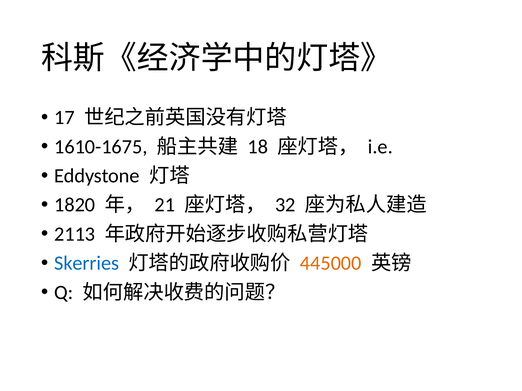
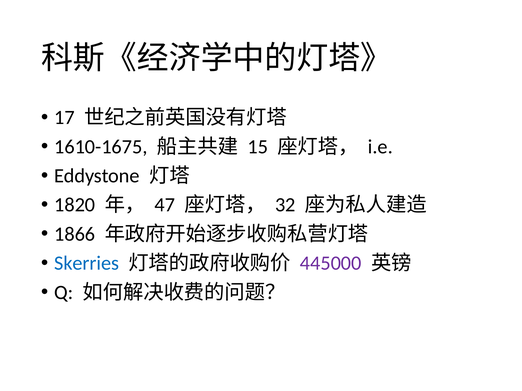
18: 18 -> 15
21: 21 -> 47
2113: 2113 -> 1866
445000 colour: orange -> purple
